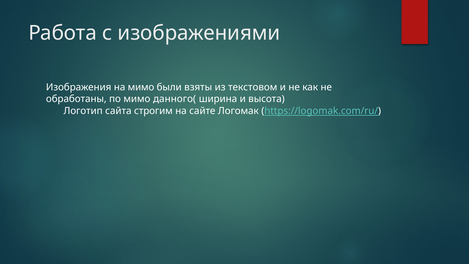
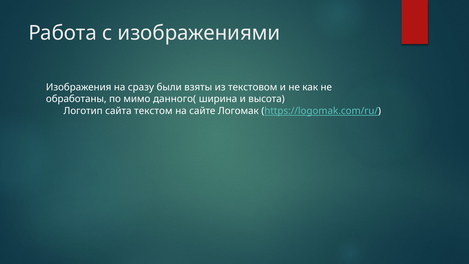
на мимо: мимо -> сразу
строгим: строгим -> текстом
